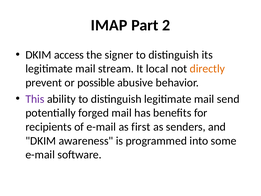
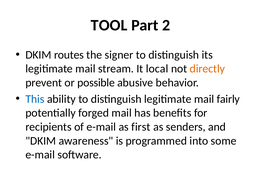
IMAP: IMAP -> TOOL
access: access -> routes
This colour: purple -> blue
send: send -> fairly
